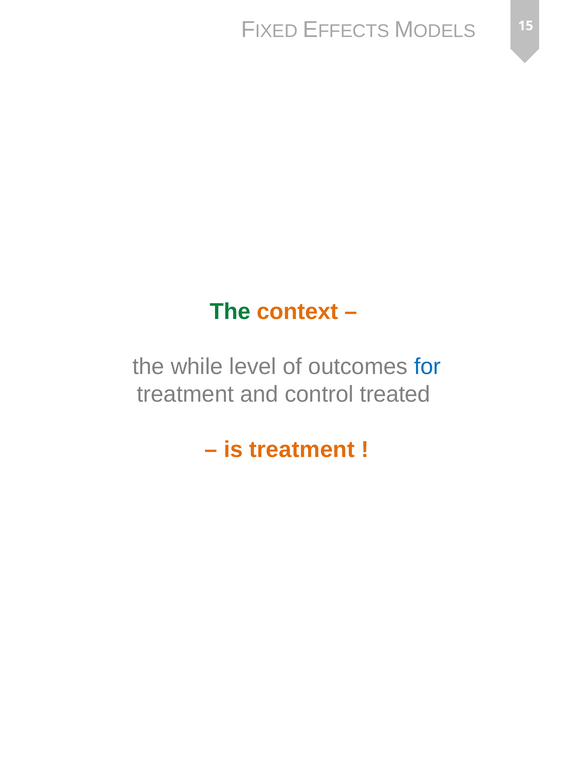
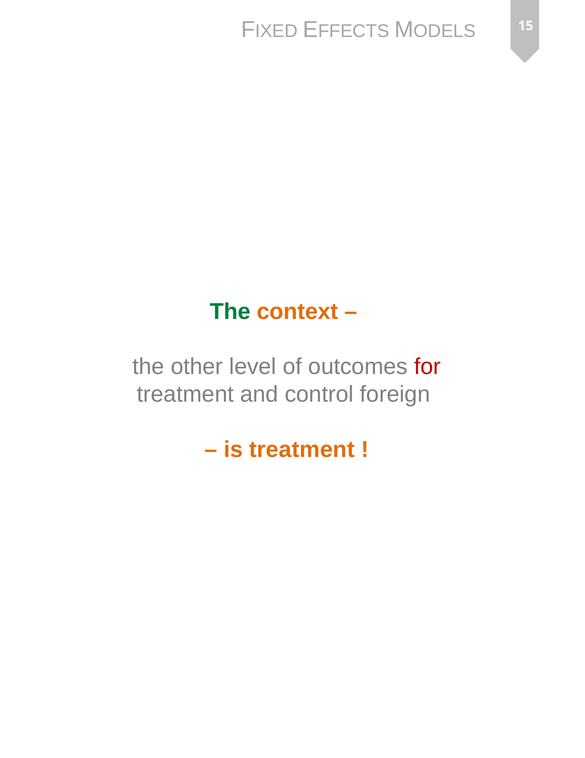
while: while -> other
for colour: blue -> red
treated: treated -> foreign
